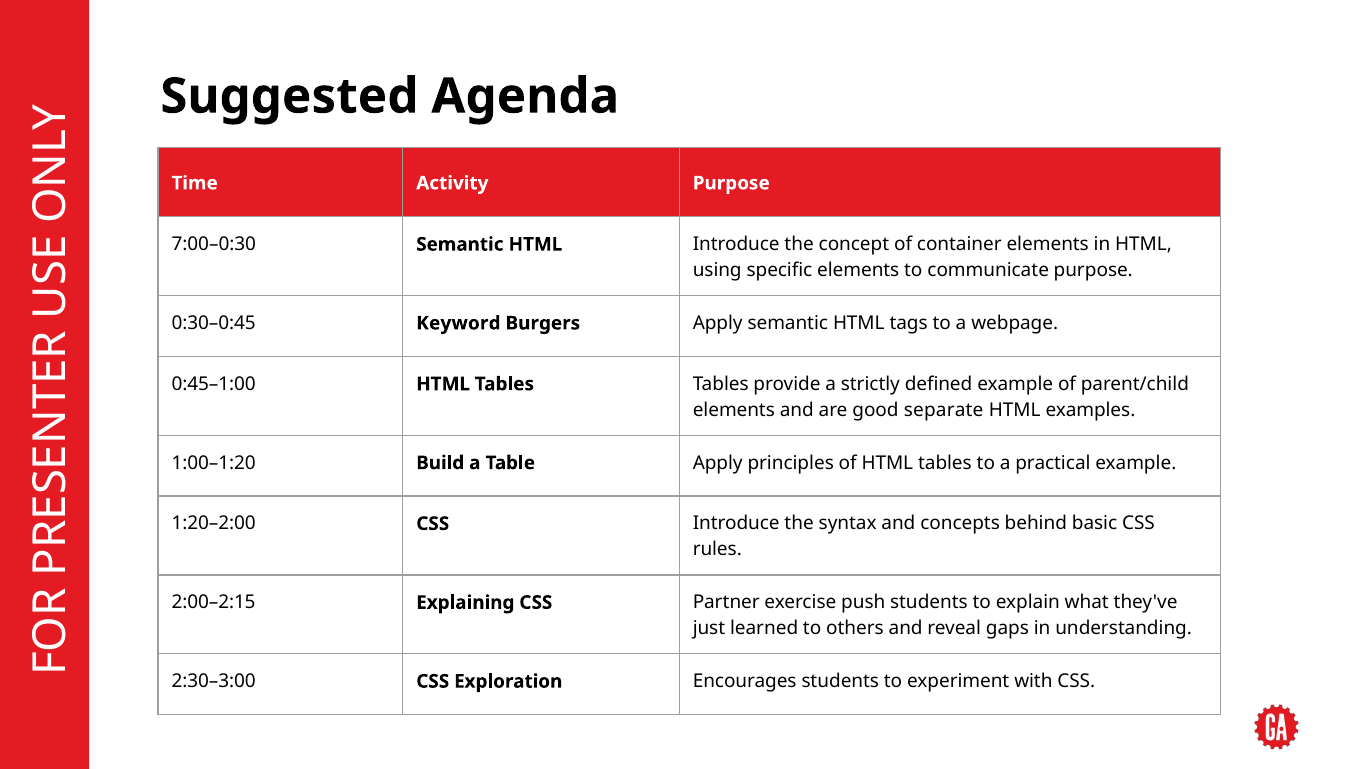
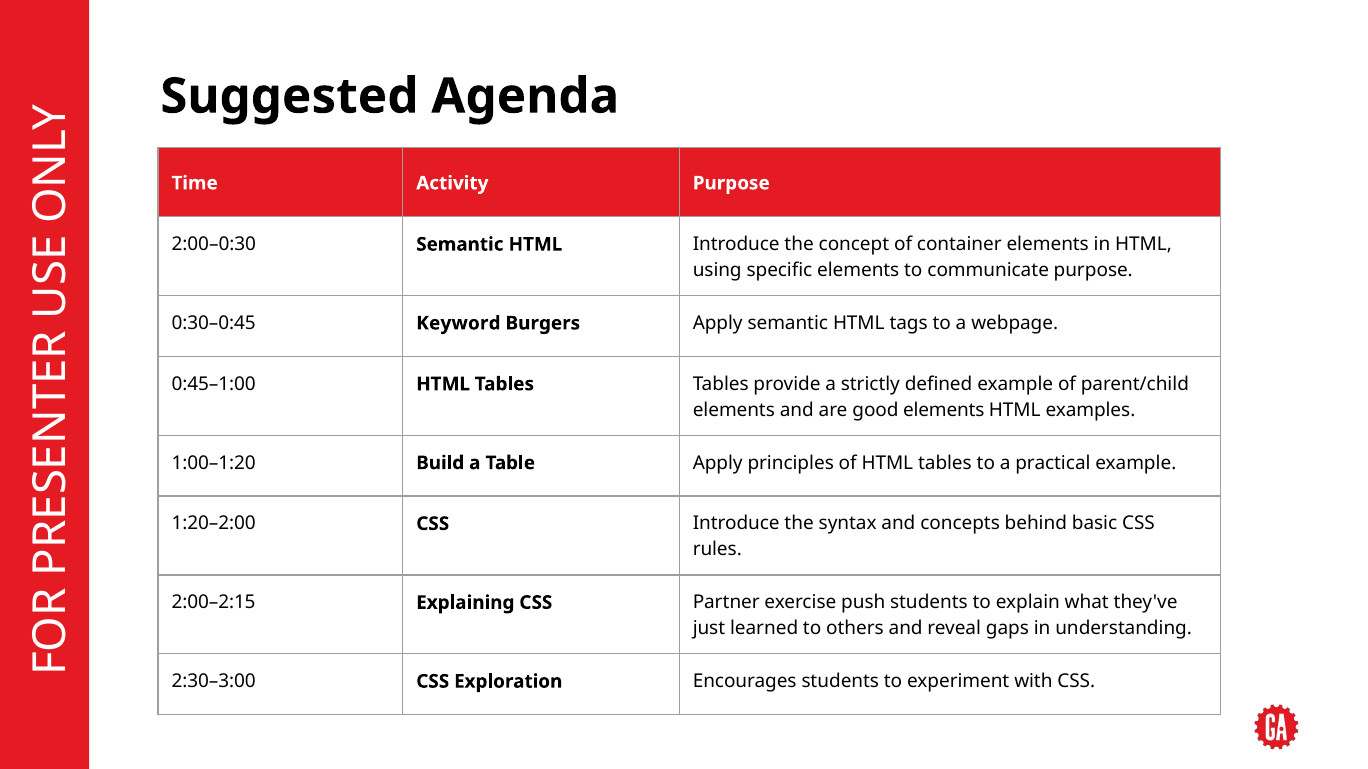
7:00–0:30: 7:00–0:30 -> 2:00–0:30
good separate: separate -> elements
